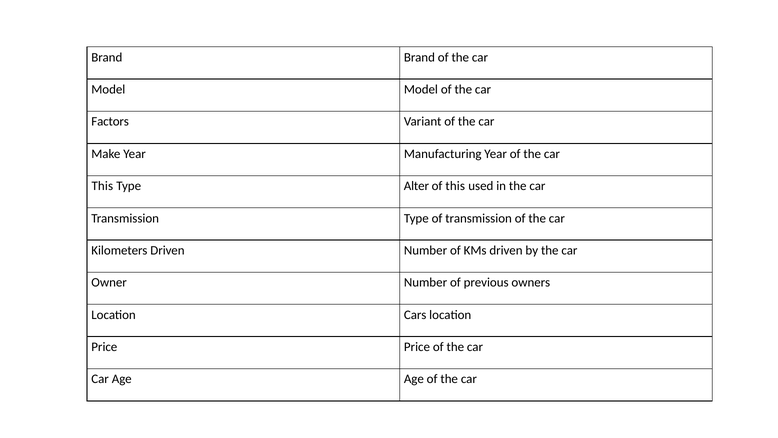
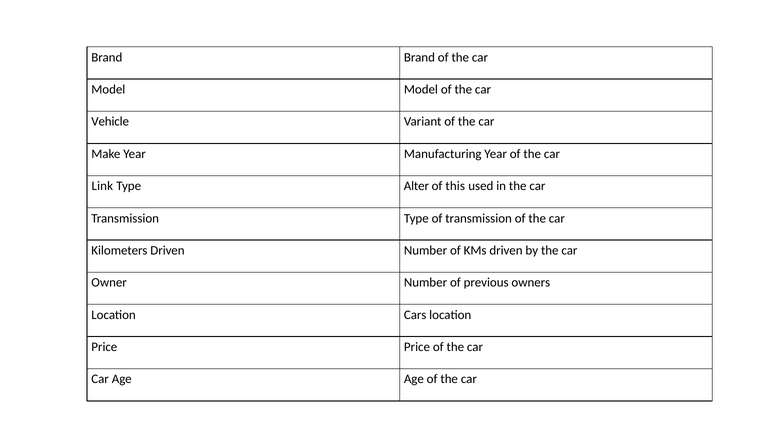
Factors: Factors -> Vehicle
This at (102, 186): This -> Link
